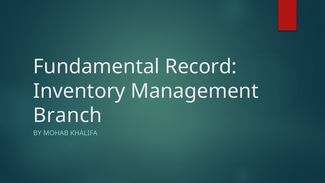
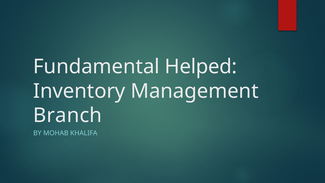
Record: Record -> Helped
